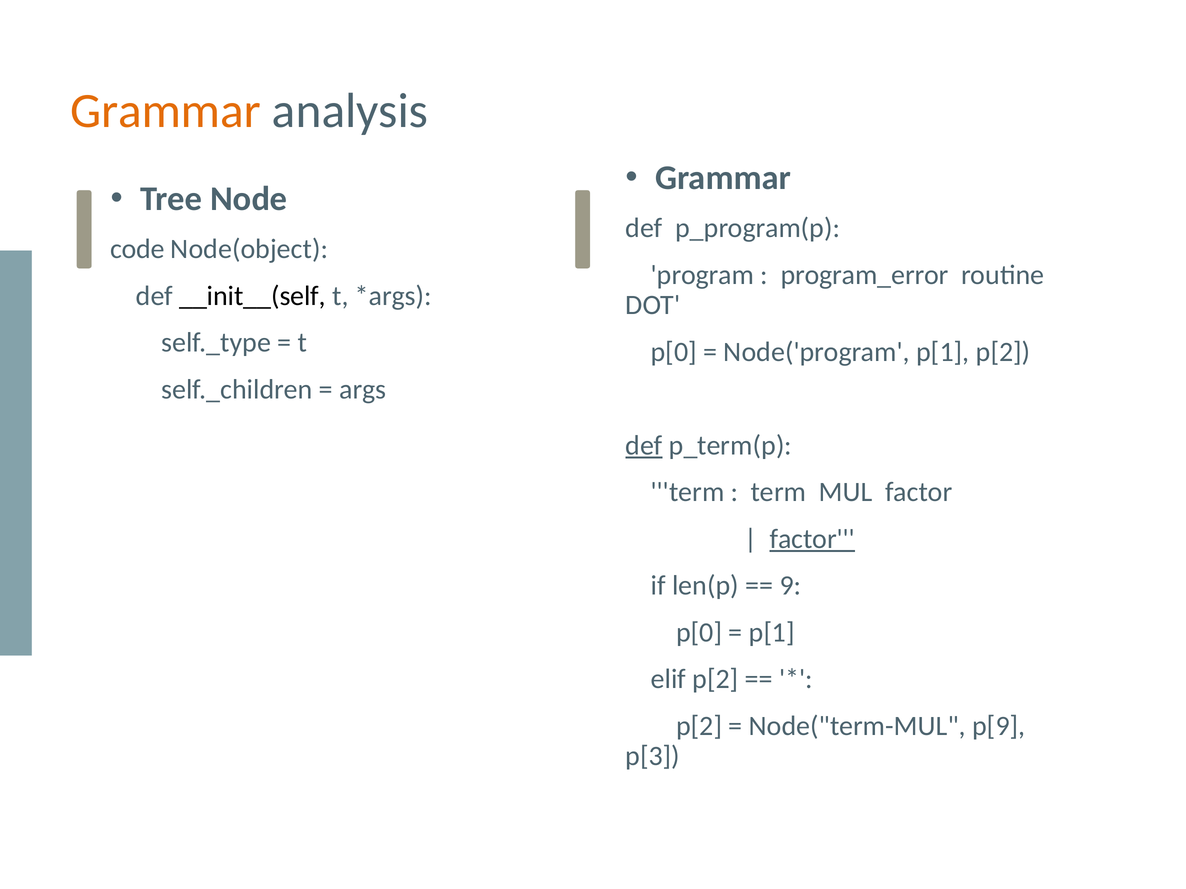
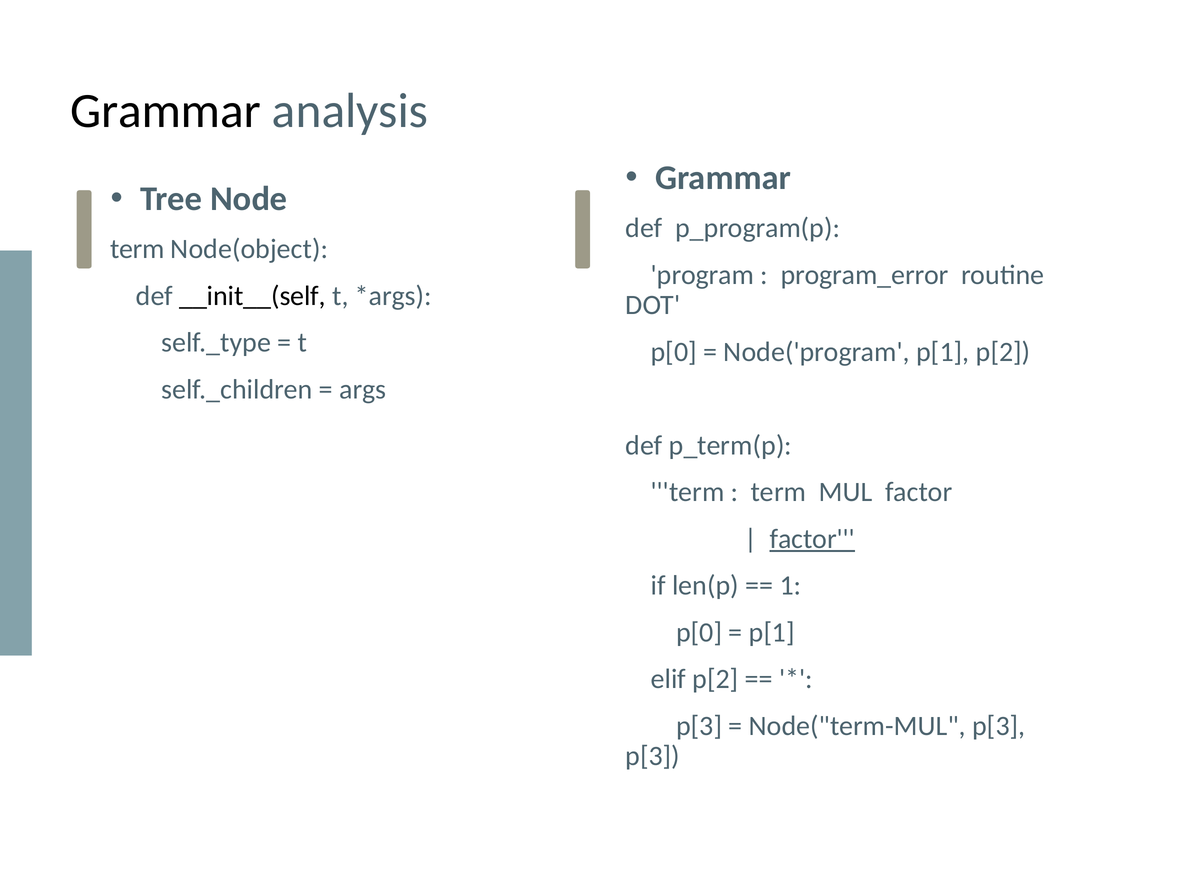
Grammar at (166, 111) colour: orange -> black
code at (138, 249): code -> term
def at (644, 446) underline: present -> none
9: 9 -> 1
p[2 at (699, 726): p[2 -> p[3
Node("term-MUL p[9: p[9 -> p[3
